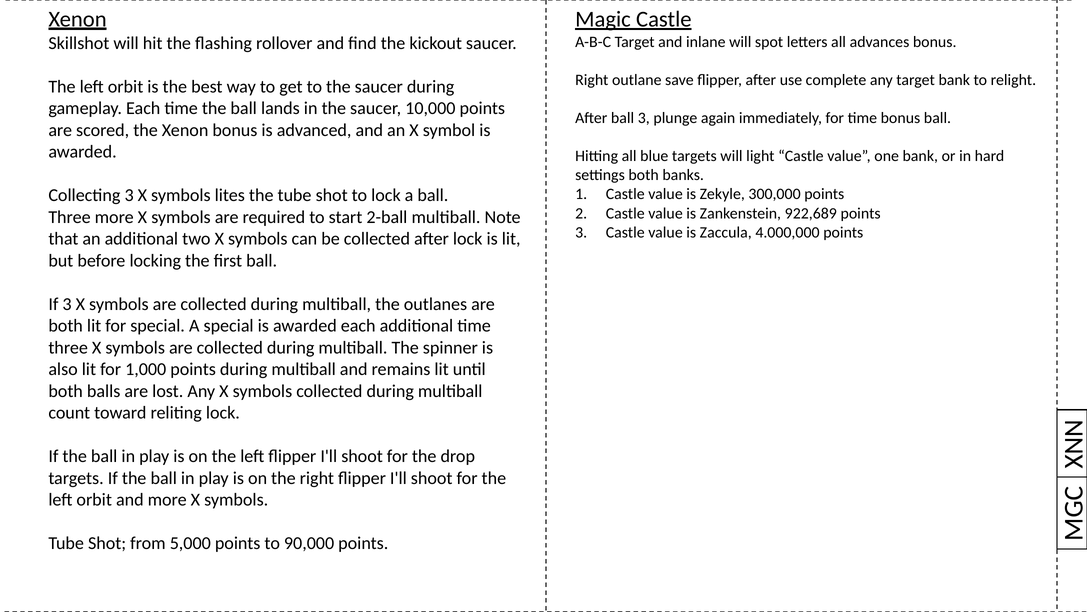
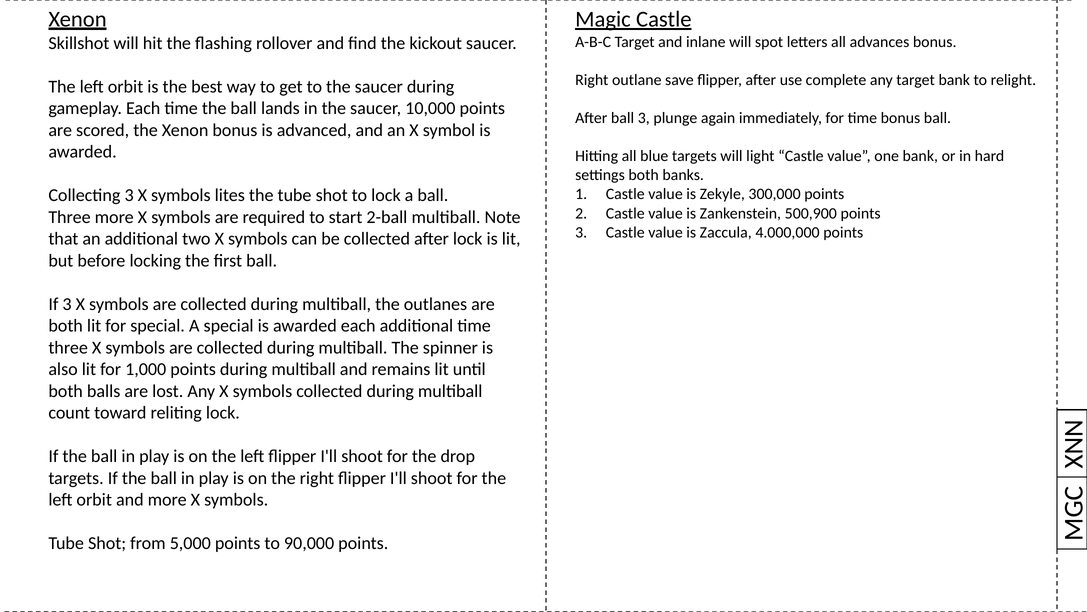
922,689: 922,689 -> 500,900
